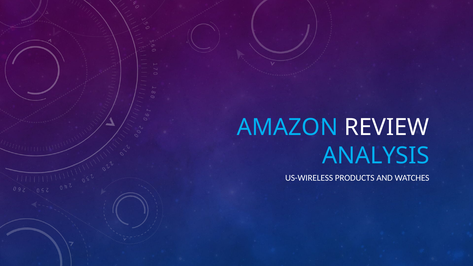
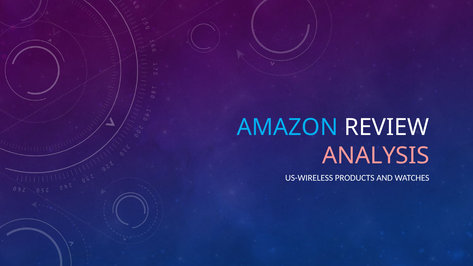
ANALYSIS colour: light blue -> pink
